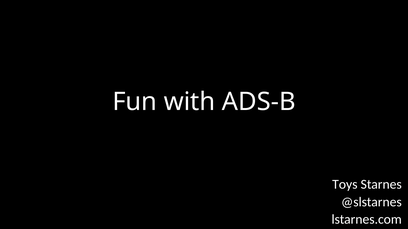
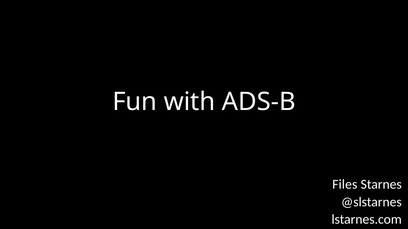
Toys: Toys -> Files
